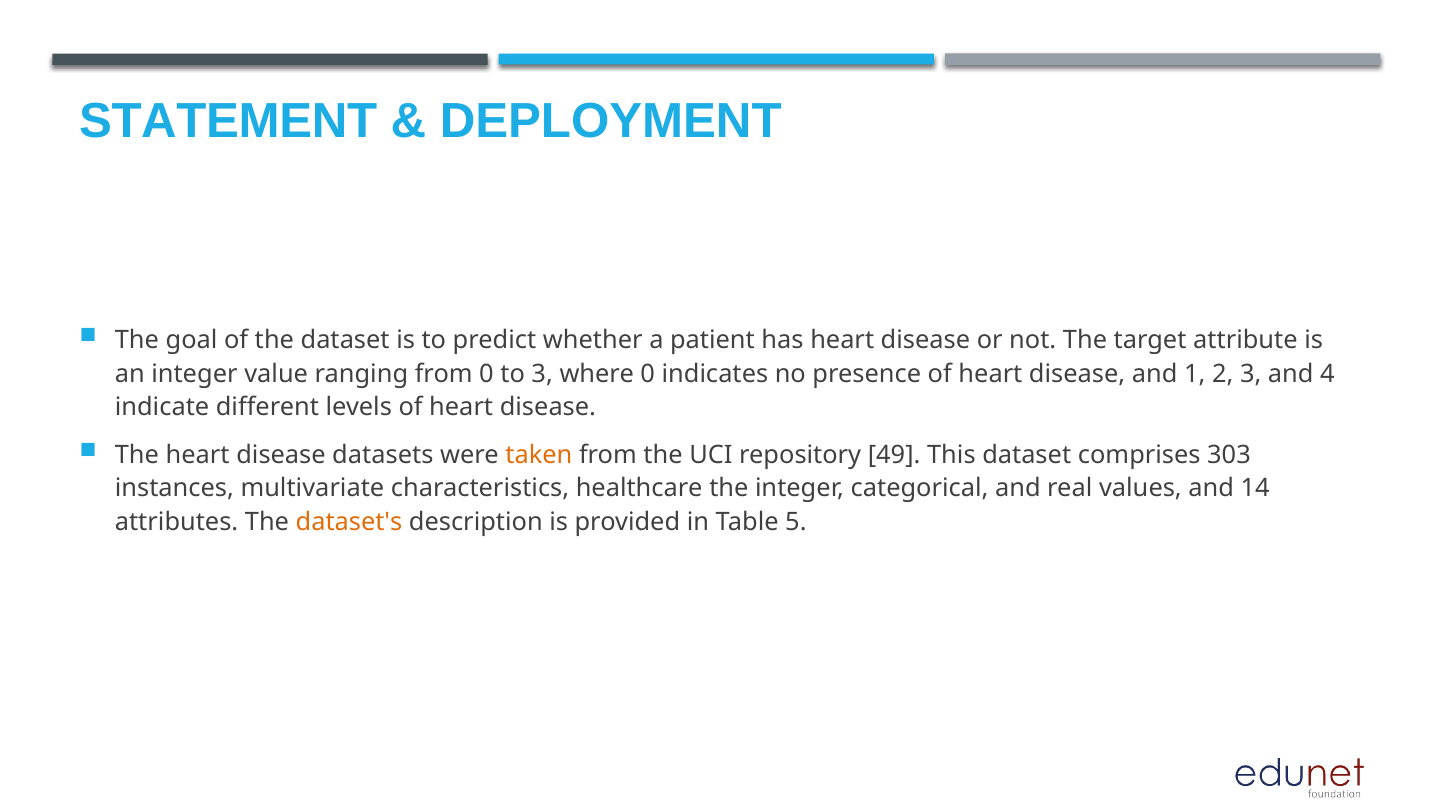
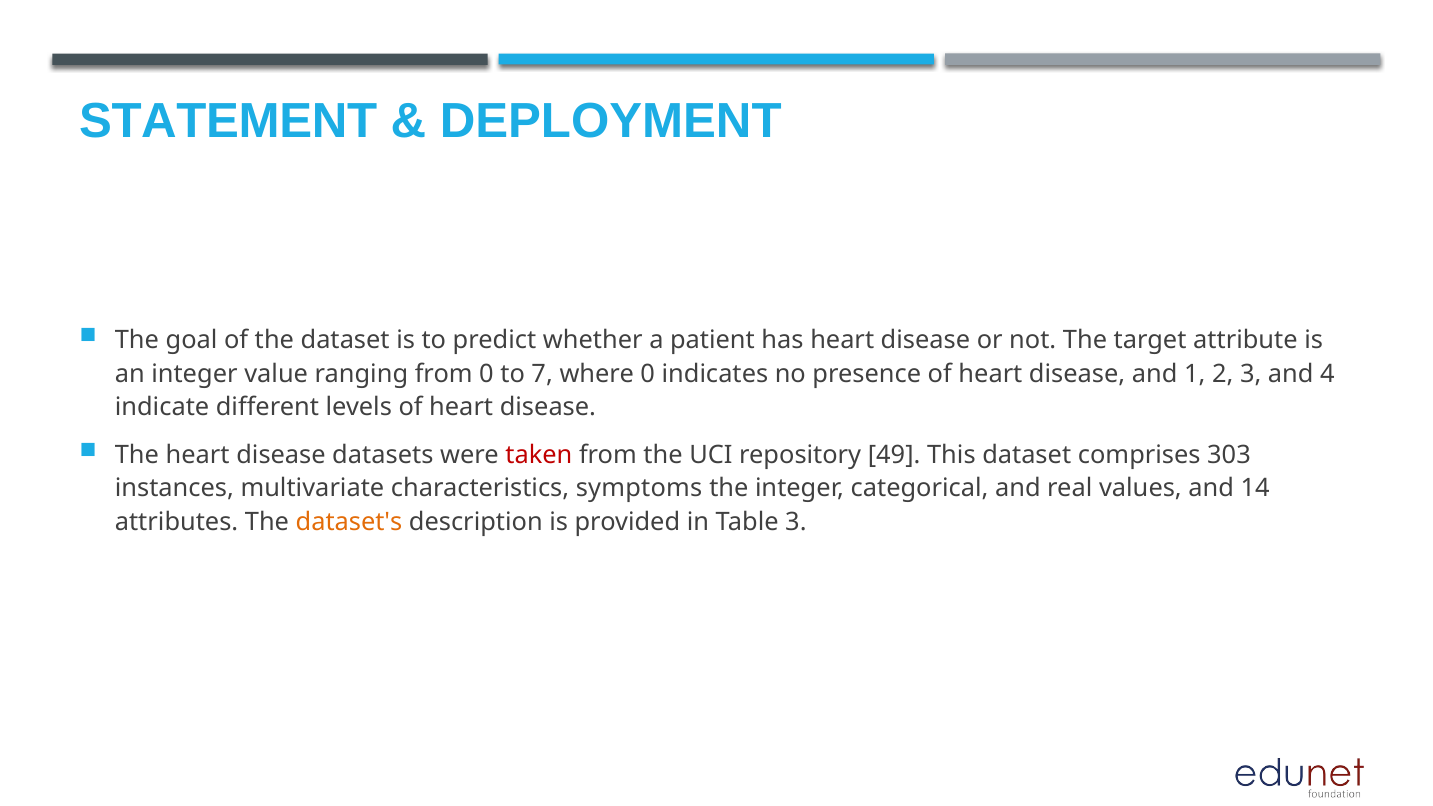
to 3: 3 -> 7
taken colour: orange -> red
healthcare: healthcare -> symptoms
Table 5: 5 -> 3
